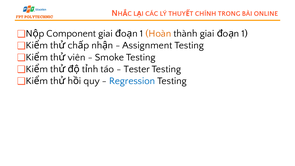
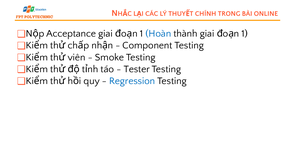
Component: Component -> Acceptance
Hoàn colour: orange -> blue
Assignment: Assignment -> Component
